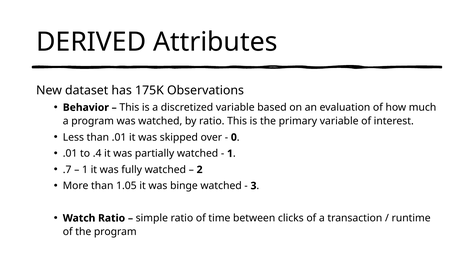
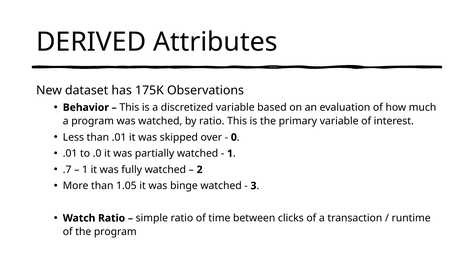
.4: .4 -> .0
